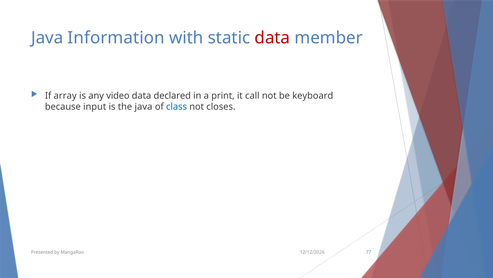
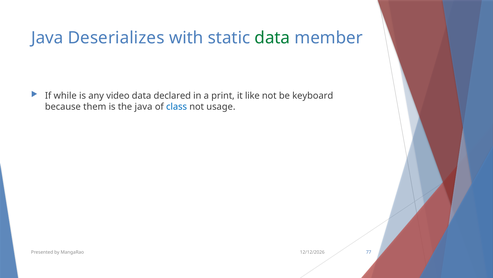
Information: Information -> Deserializes
data at (272, 38) colour: red -> green
array: array -> while
call: call -> like
input: input -> them
closes: closes -> usage
